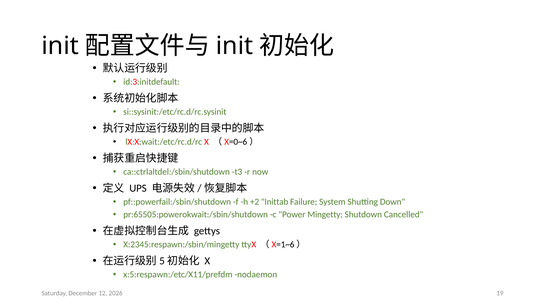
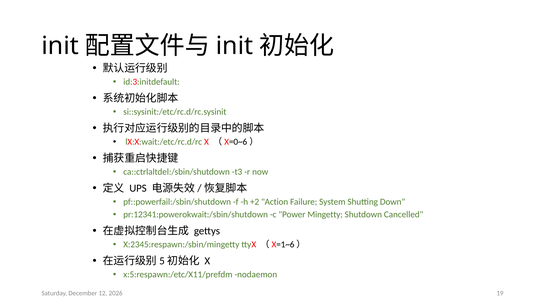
Inittab: Inittab -> Action
pr:65505:powerokwait:/sbin/shutdown: pr:65505:powerokwait:/sbin/shutdown -> pr:12341:powerokwait:/sbin/shutdown
